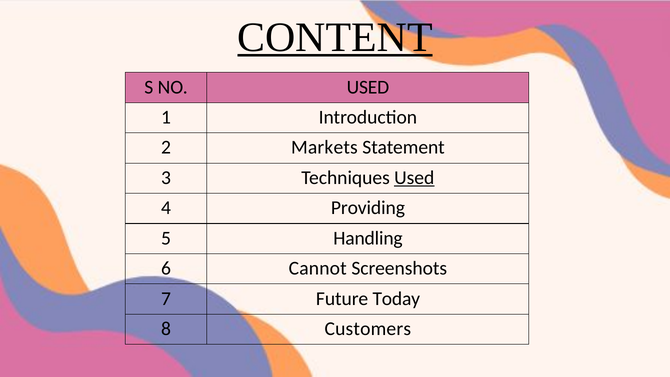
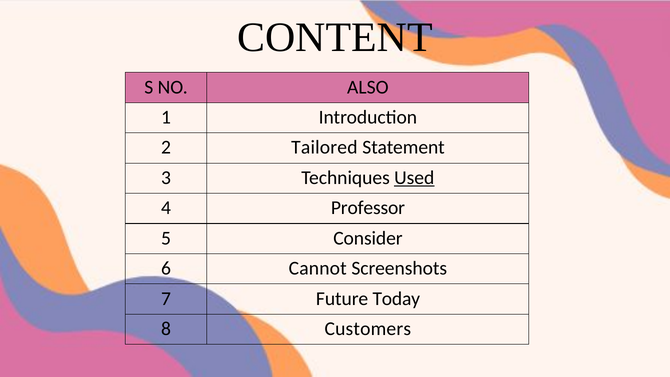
CONTENT underline: present -> none
NO USED: USED -> ALSO
Markets: Markets -> Tailored
Providing: Providing -> Professor
Handling: Handling -> Consider
